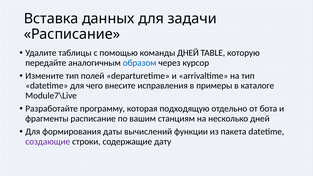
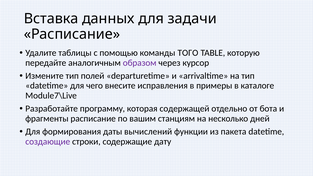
команды ДНЕЙ: ДНЕЙ -> ТОГО
образом colour: blue -> purple
подходящую: подходящую -> содержащей
